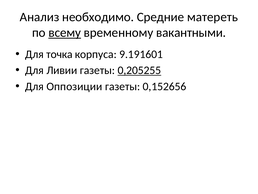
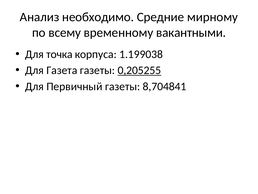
матереть: матереть -> мирному
всему underline: present -> none
9.191601: 9.191601 -> 1.199038
Ливии: Ливии -> Газета
Оппозиции: Оппозиции -> Первичный
0,152656: 0,152656 -> 8,704841
